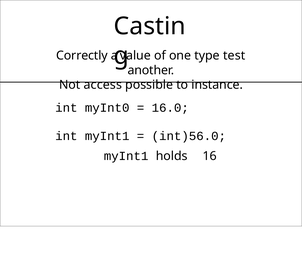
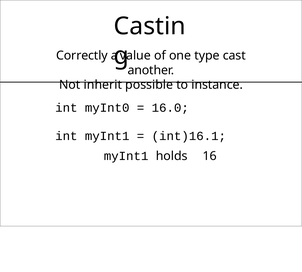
test: test -> cast
access: access -> inherit
int)56.0: int)56.0 -> int)16.1
